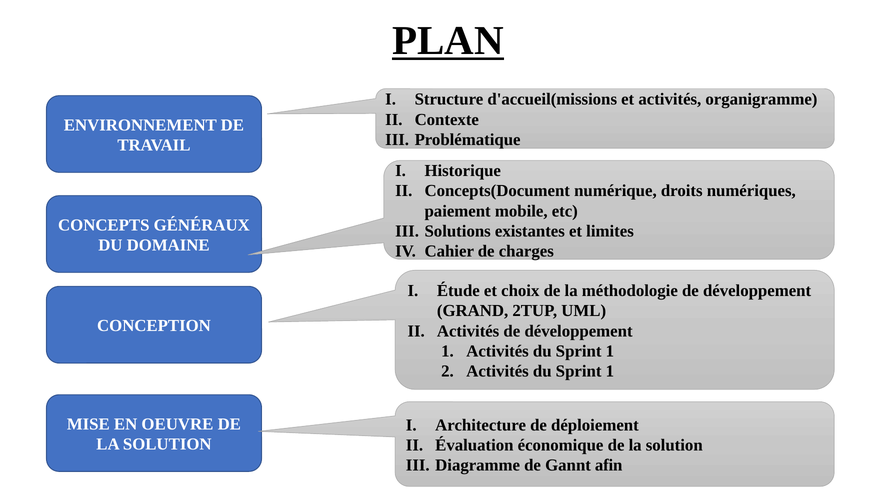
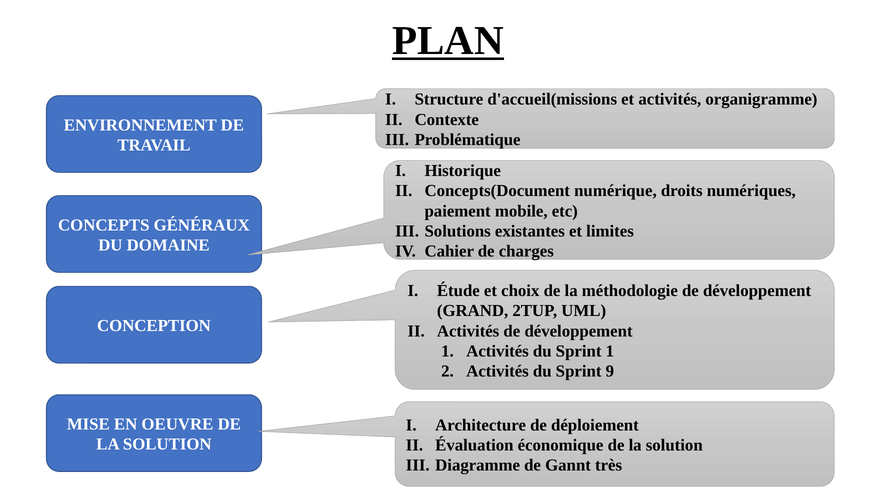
1 at (610, 371): 1 -> 9
afin: afin -> très
